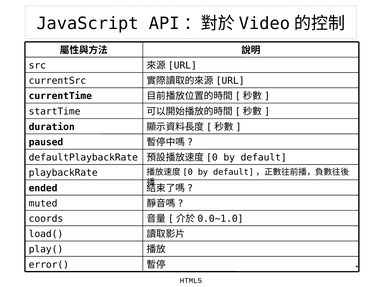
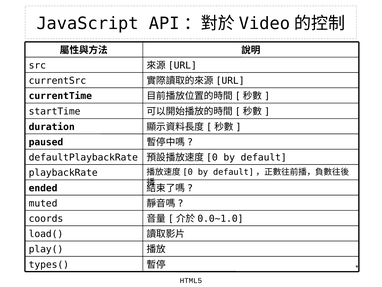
error(: error( -> types(
